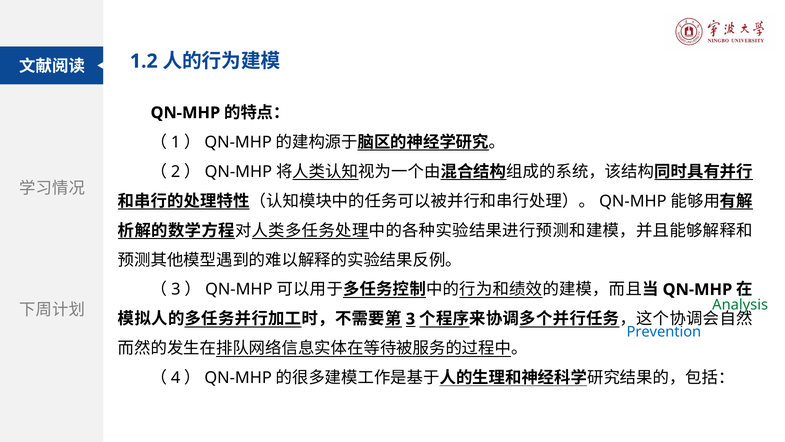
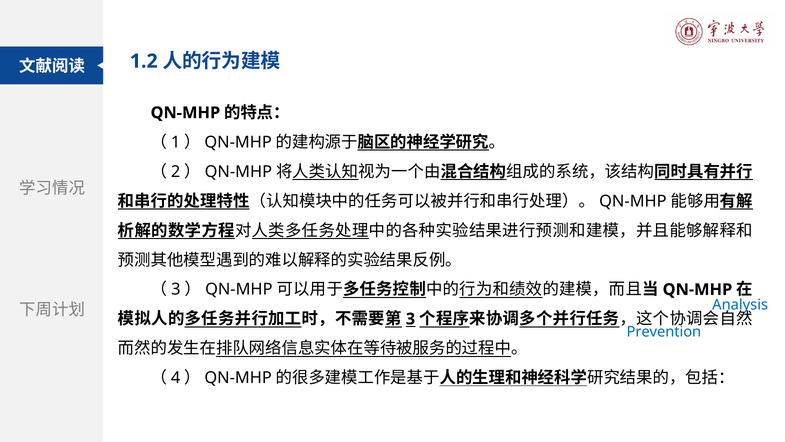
Analysis colour: green -> blue
